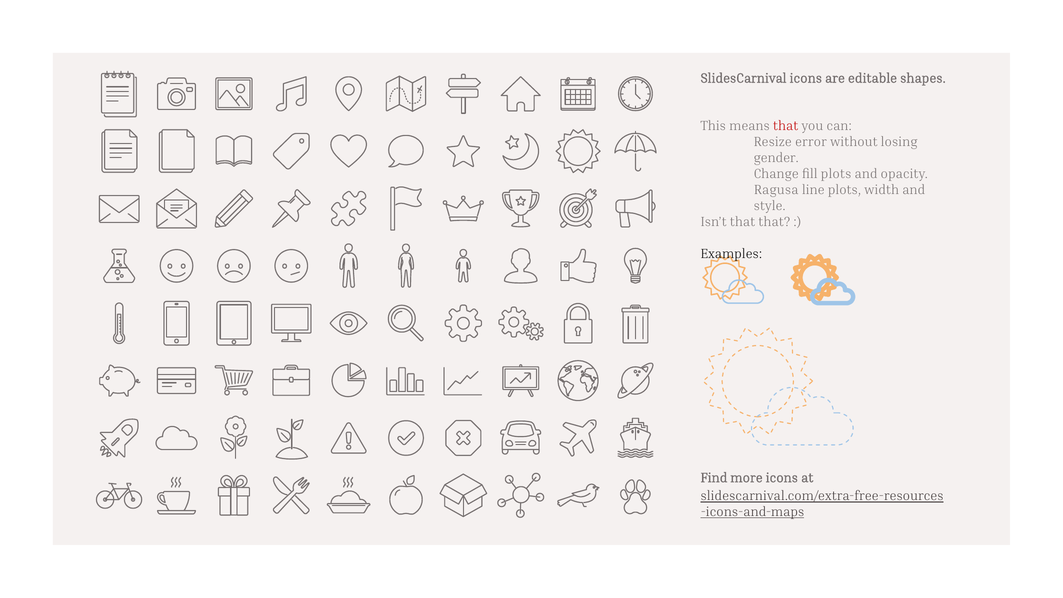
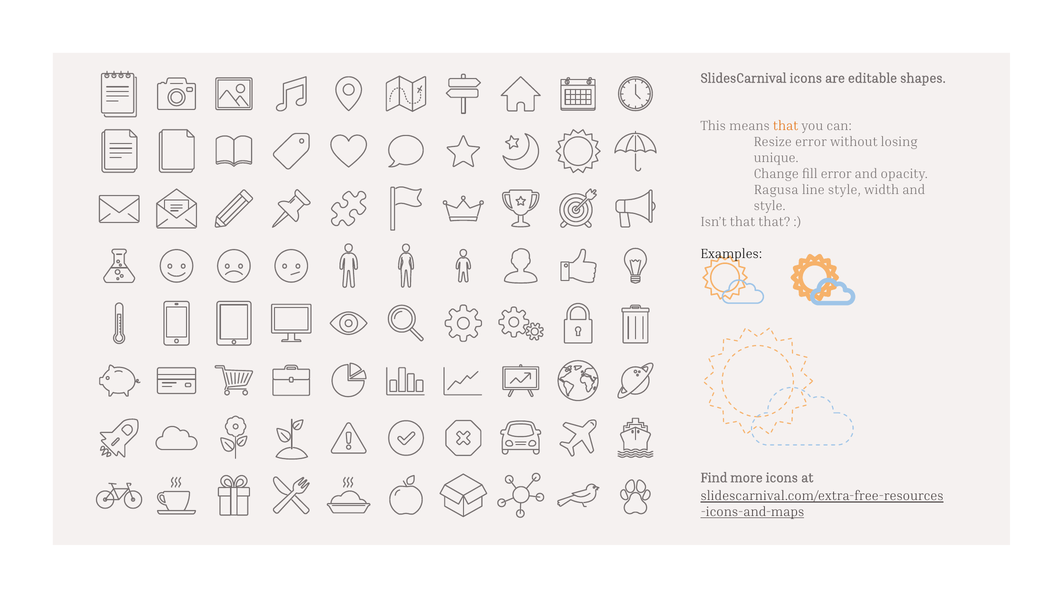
that at (786, 126) colour: red -> orange
gender: gender -> unique
fill plots: plots -> error
line plots: plots -> style
